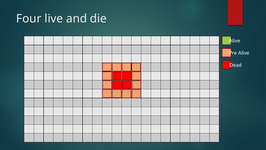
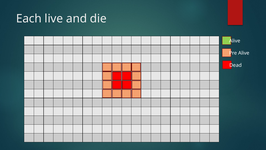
Four: Four -> Each
